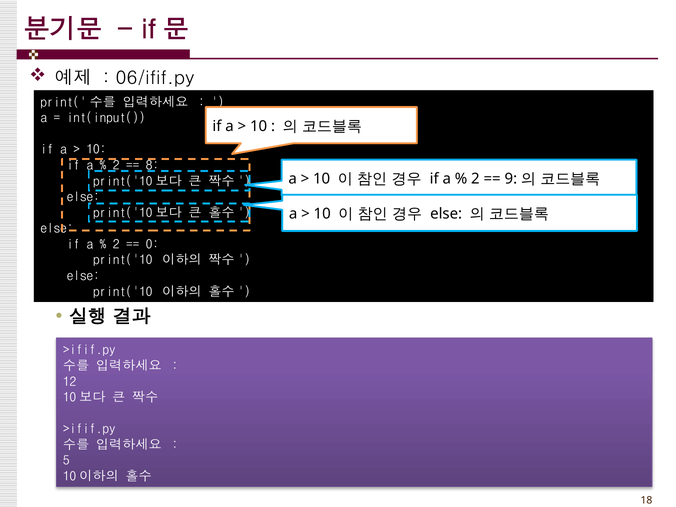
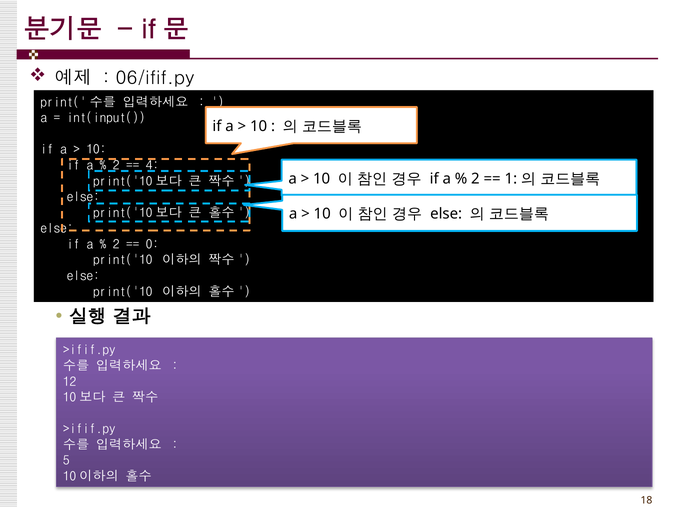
8: 8 -> 4
9: 9 -> 1
